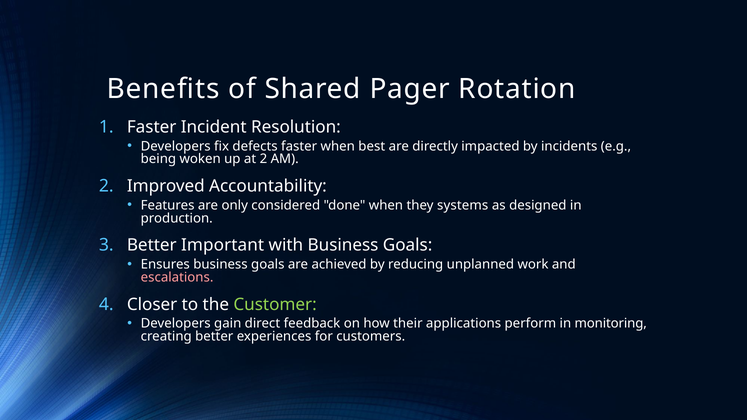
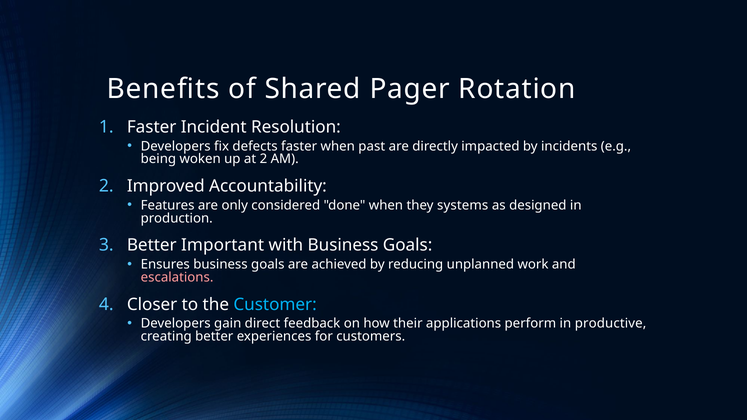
best: best -> past
Customer colour: light green -> light blue
monitoring: monitoring -> productive
